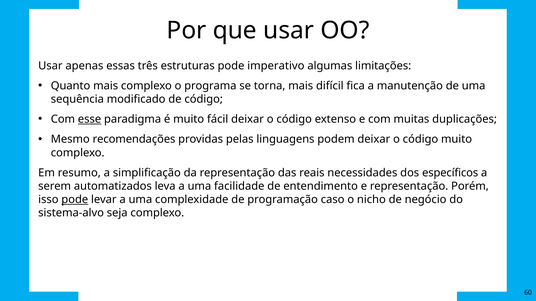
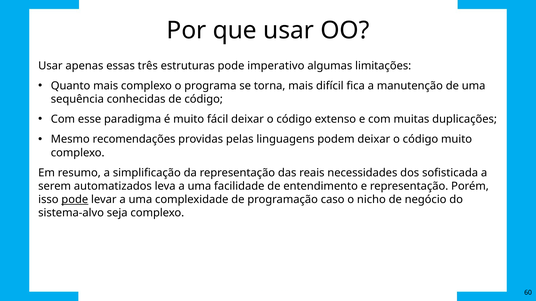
modificado: modificado -> conhecidas
esse underline: present -> none
específicos: específicos -> sofisticada
